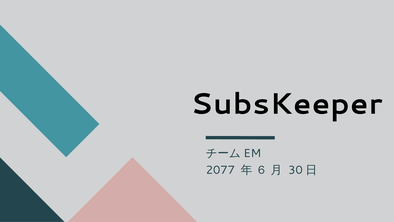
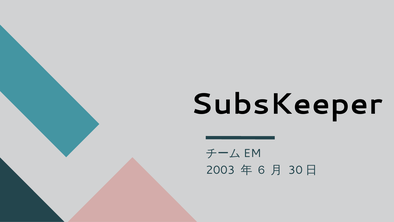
2077: 2077 -> 2003
